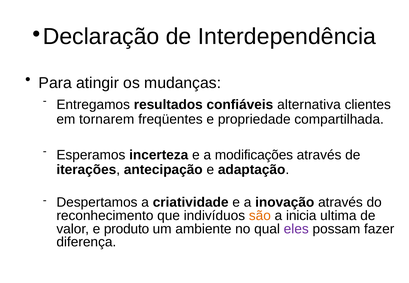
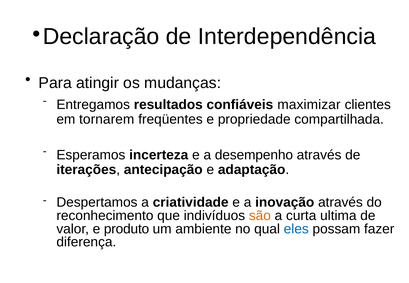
alternativa: alternativa -> maximizar
modificações: modificações -> desempenho
inicia: inicia -> curta
eles colour: purple -> blue
